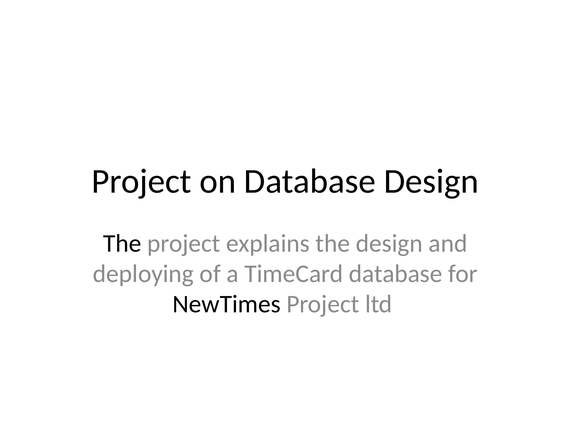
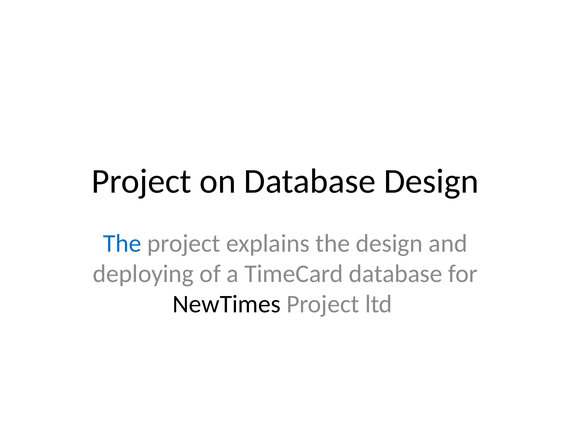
The at (122, 243) colour: black -> blue
